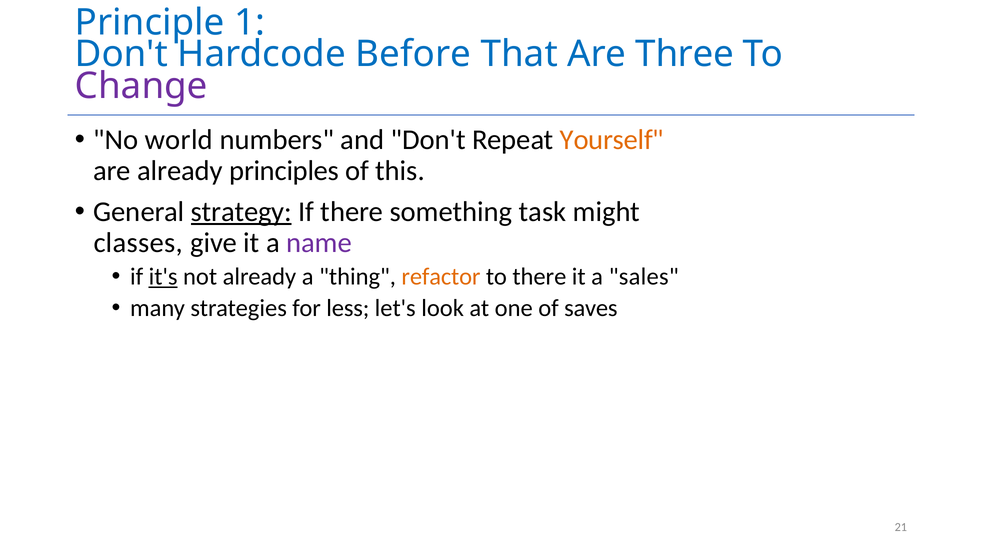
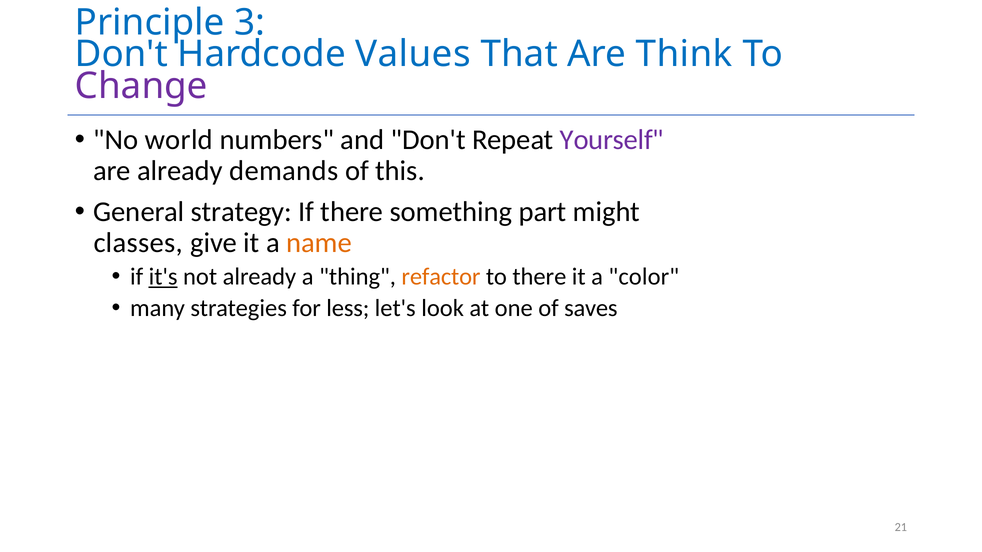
1: 1 -> 3
Before: Before -> Values
Three: Three -> Think
Yourself colour: orange -> purple
principles: principles -> demands
strategy underline: present -> none
task: task -> part
name colour: purple -> orange
sales: sales -> color
